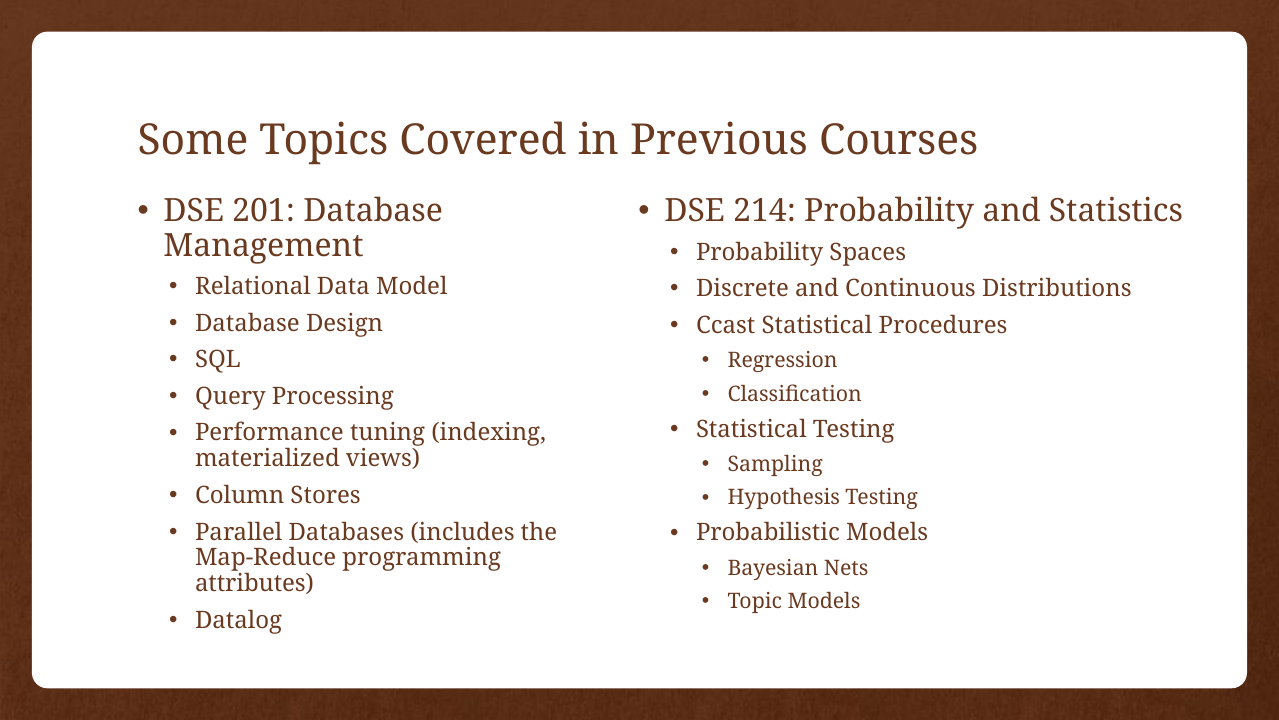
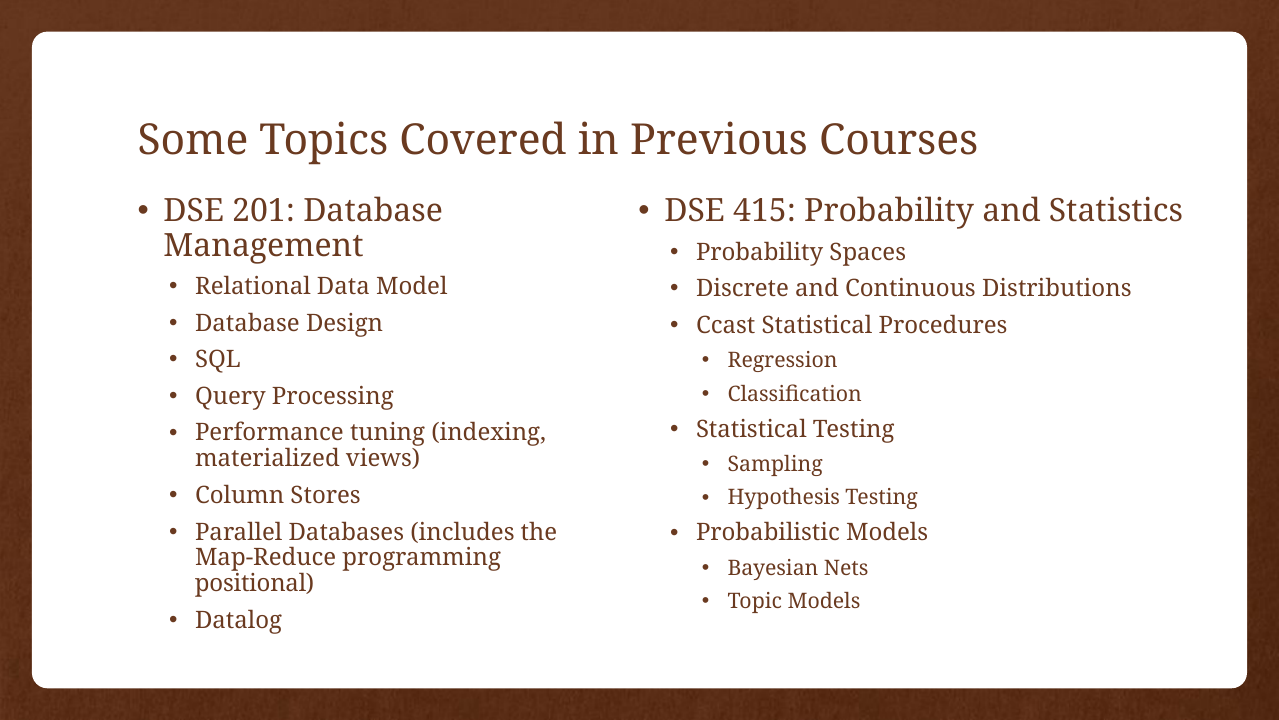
214: 214 -> 415
attributes: attributes -> positional
